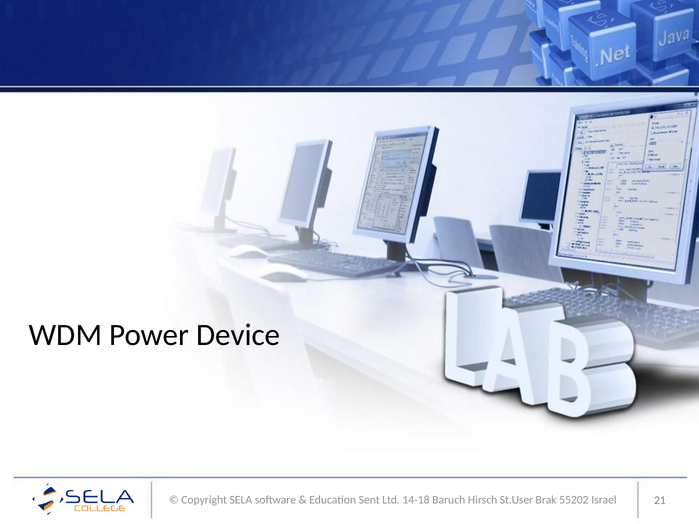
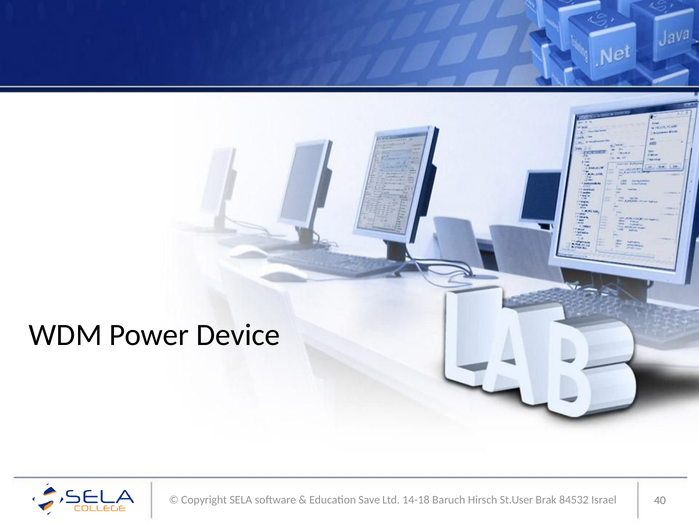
Sent: Sent -> Save
55202: 55202 -> 84532
21: 21 -> 40
